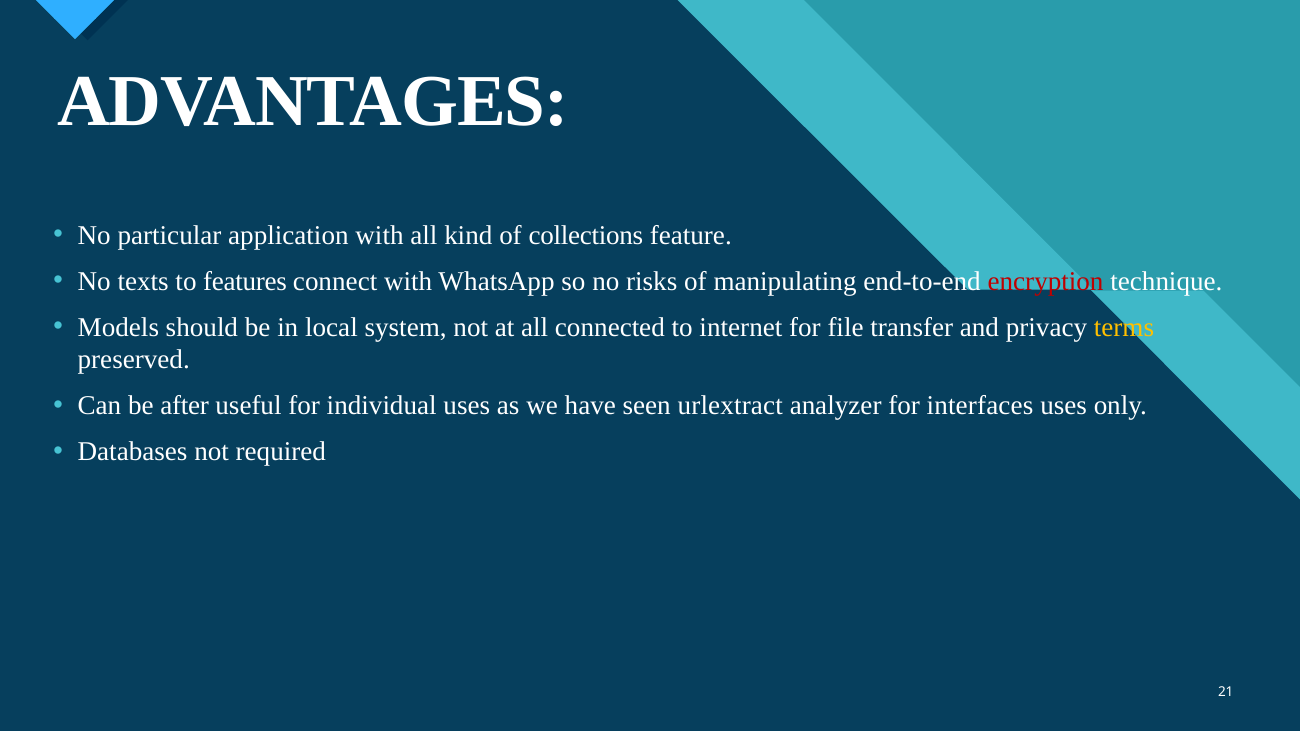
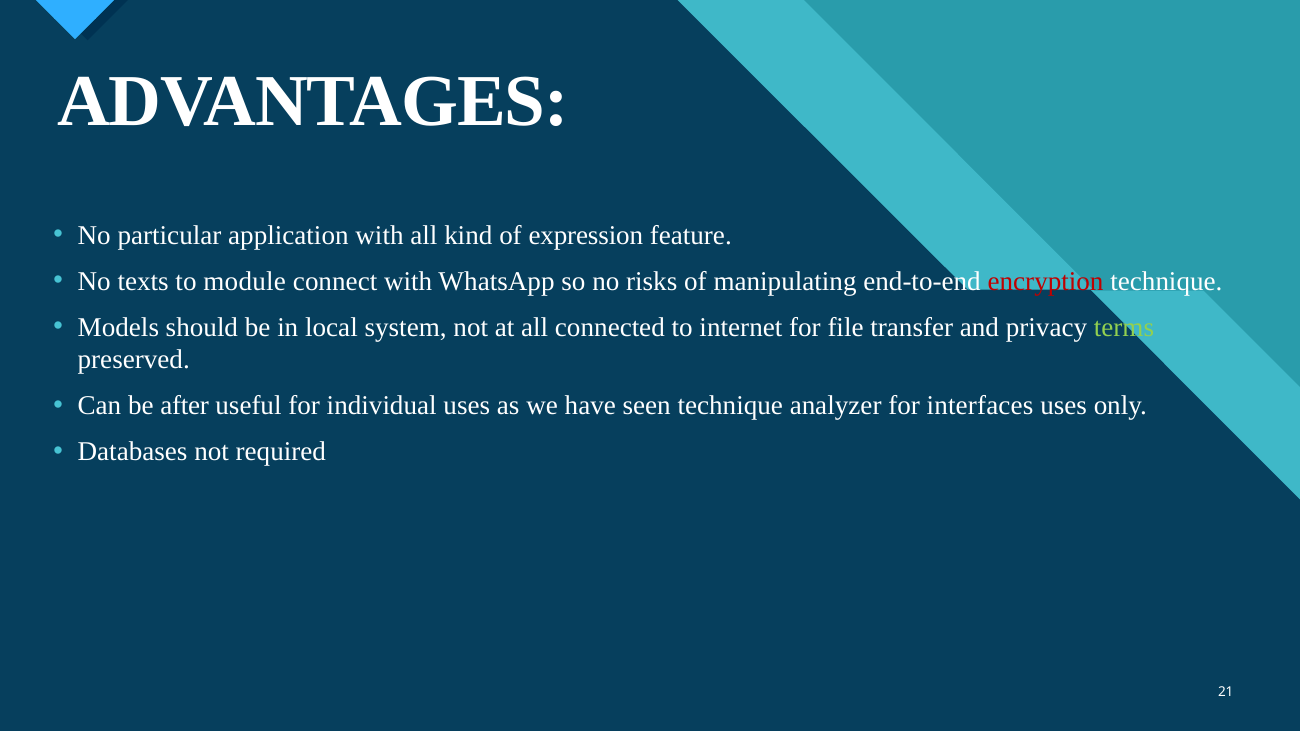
collections: collections -> expression
features: features -> module
terms colour: yellow -> light green
seen urlextract: urlextract -> technique
